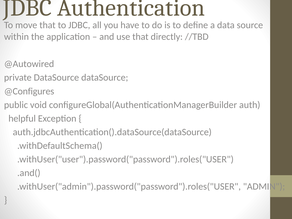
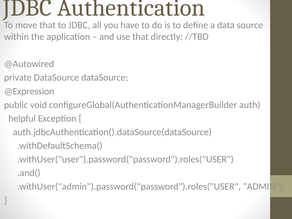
@Configures: @Configures -> @Expression
